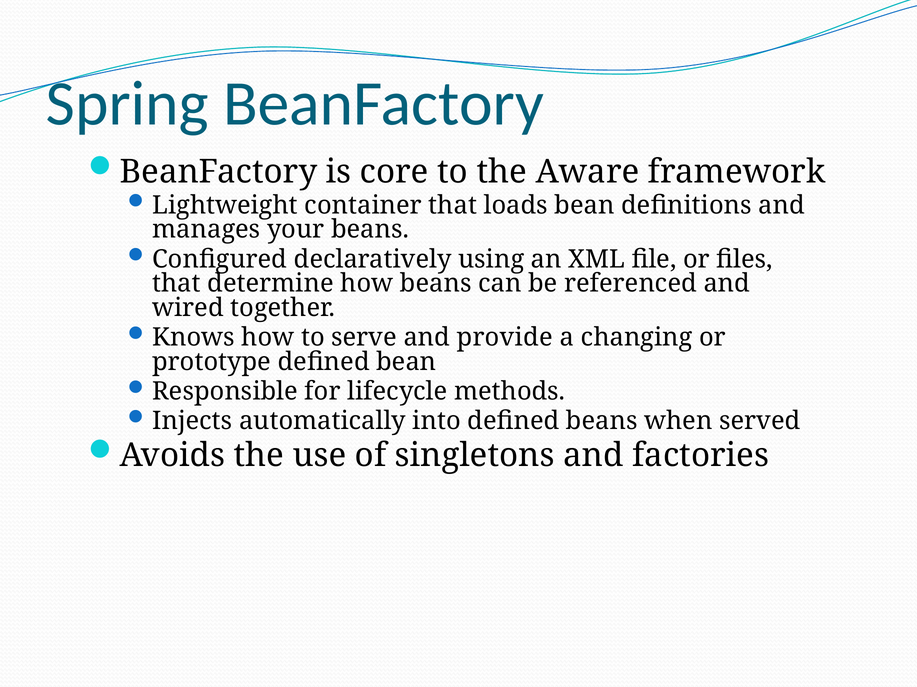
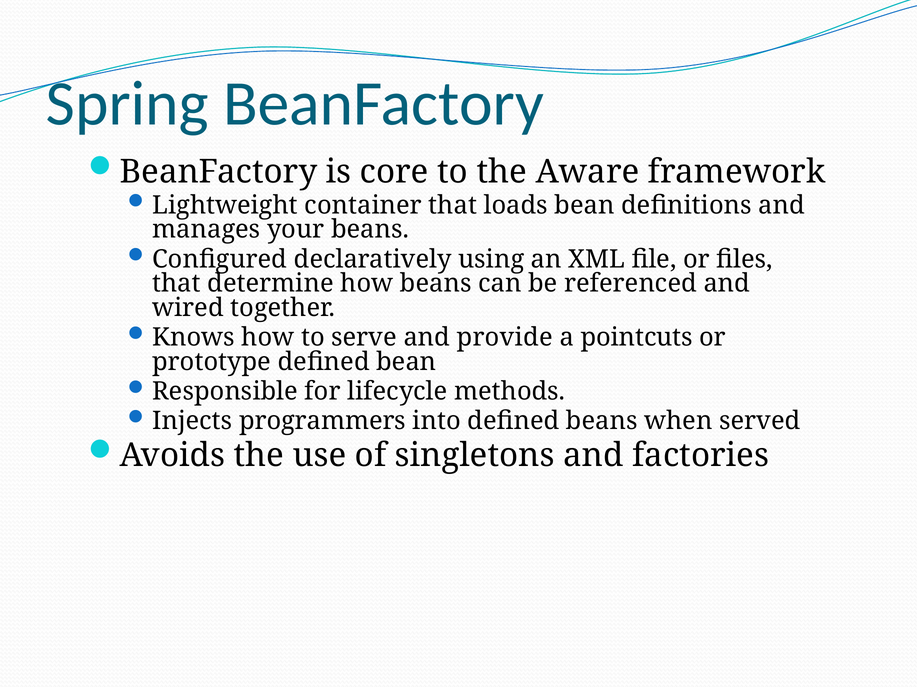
changing: changing -> pointcuts
automatically: automatically -> programmers
